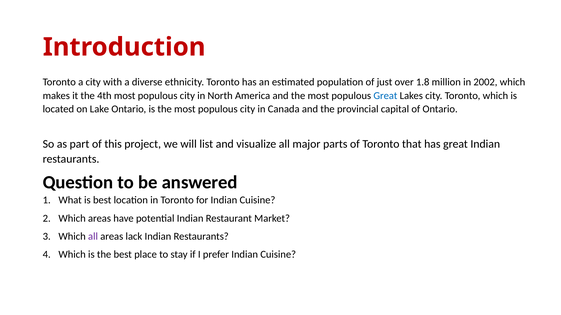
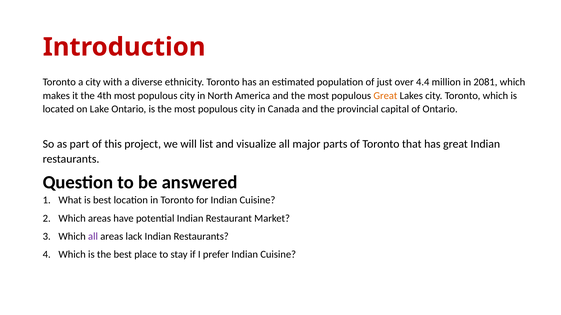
1.8: 1.8 -> 4.4
2002: 2002 -> 2081
Great at (385, 96) colour: blue -> orange
